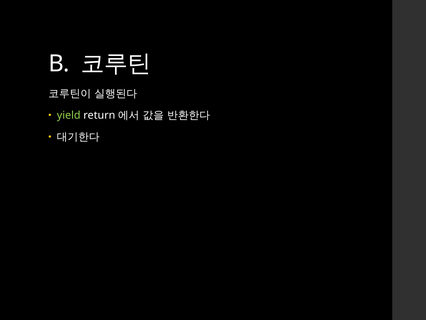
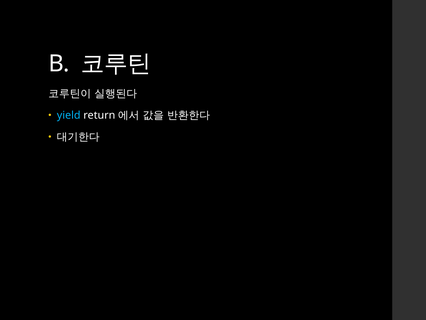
yield colour: light green -> light blue
